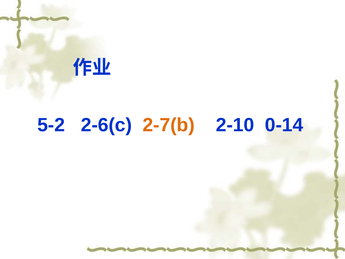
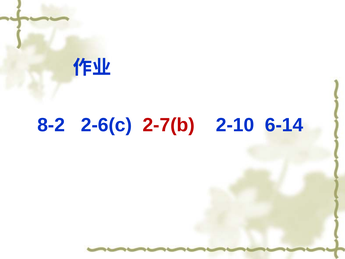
5-2: 5-2 -> 8-2
2-7(b colour: orange -> red
0-14: 0-14 -> 6-14
